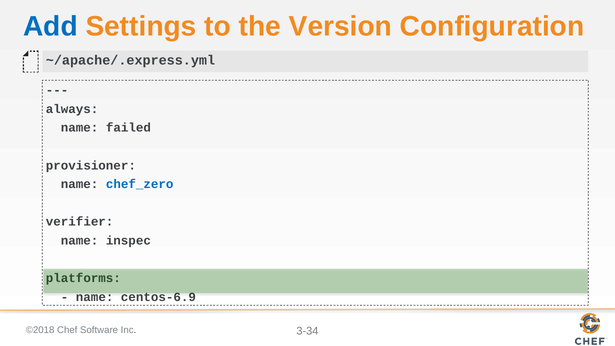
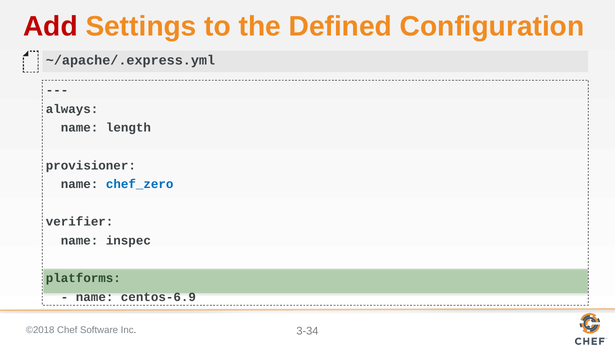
Add colour: blue -> red
Version: Version -> Defined
failed: failed -> length
